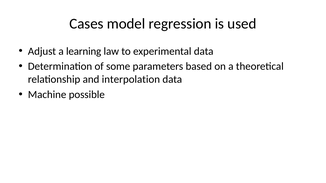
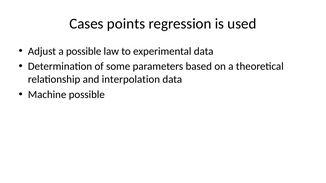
model: model -> points
a learning: learning -> possible
